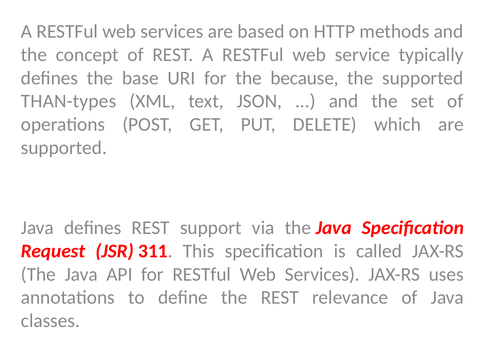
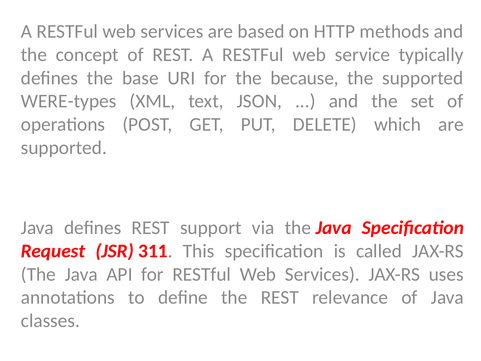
THAN-types: THAN-types -> WERE-types
